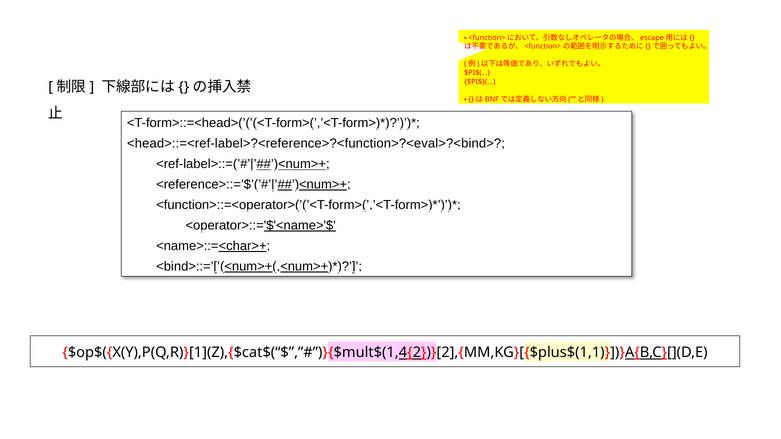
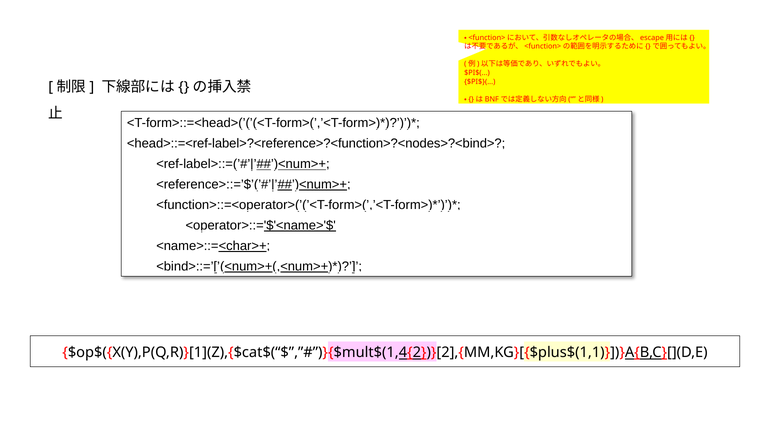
<head>::=<ref-label>?<reference>?<function>?<eval>?<bind>: <head>::=<ref-label>?<reference>?<function>?<eval>?<bind> -> <head>::=<ref-label>?<reference>?<function>?<nodes>?<bind>
